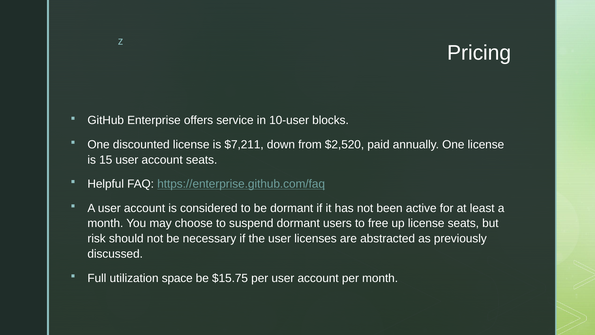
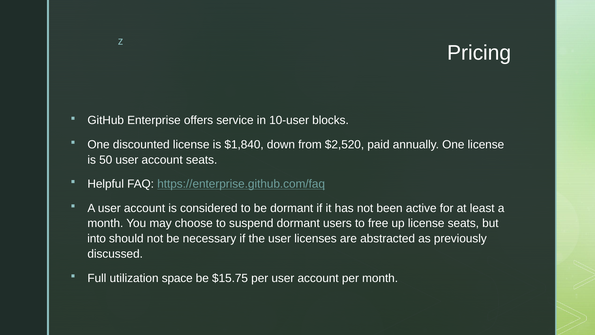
$7,211: $7,211 -> $1,840
15: 15 -> 50
risk: risk -> into
